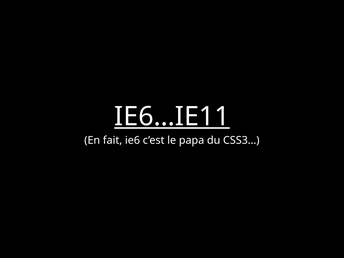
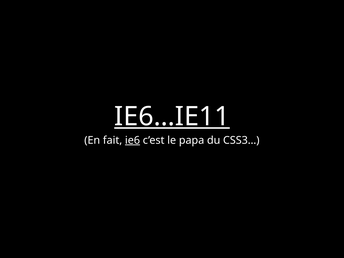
ie6 underline: none -> present
